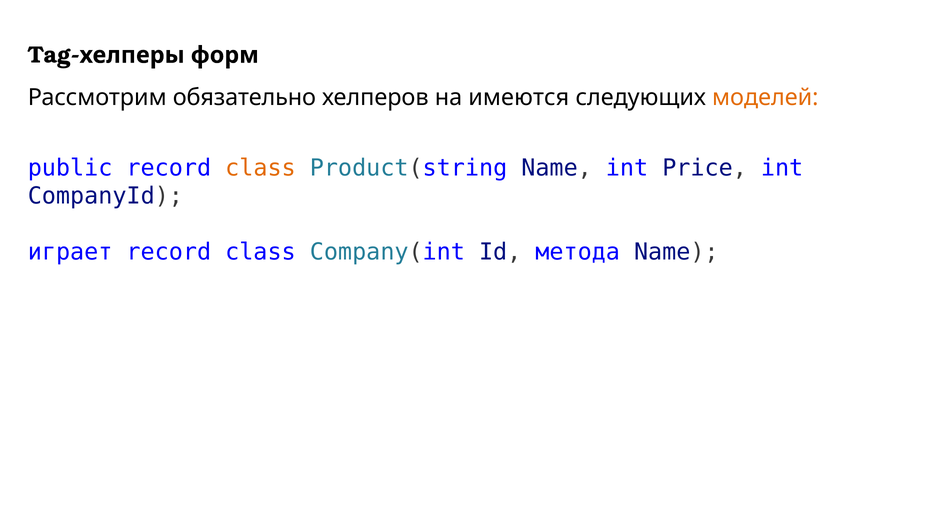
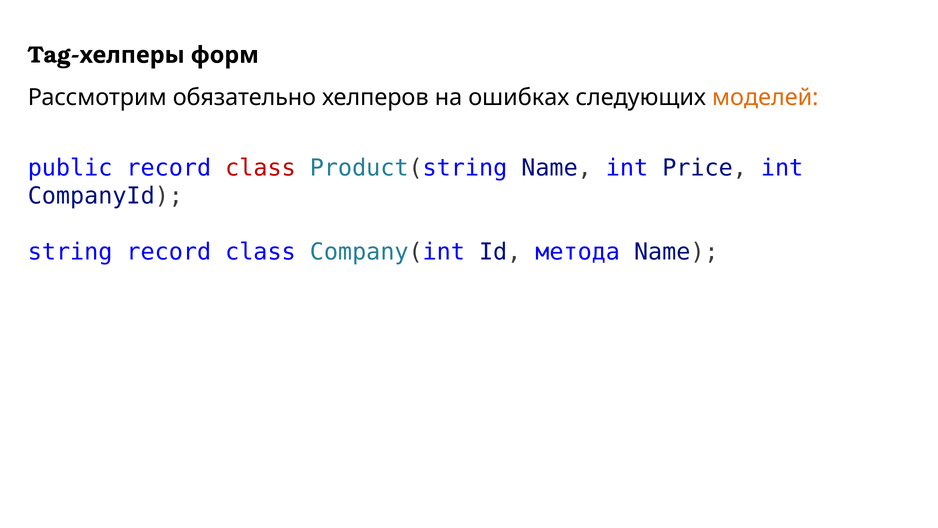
имеются: имеются -> ошибках
class at (260, 168) colour: orange -> red
играет: играет -> string
